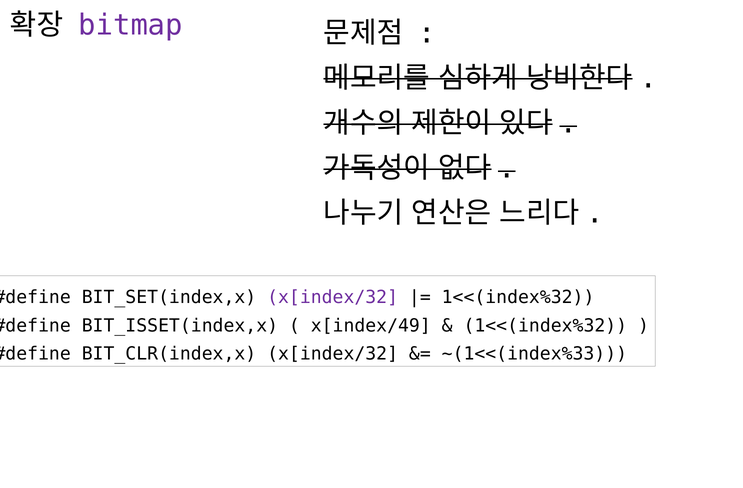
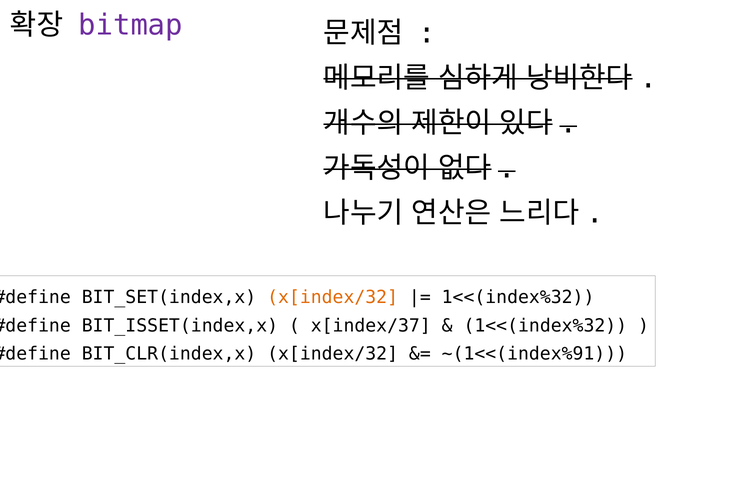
x[index/32 at (333, 297) colour: purple -> orange
x[index/49: x[index/49 -> x[index/37
~(1<<(index%33: ~(1<<(index%33 -> ~(1<<(index%91
